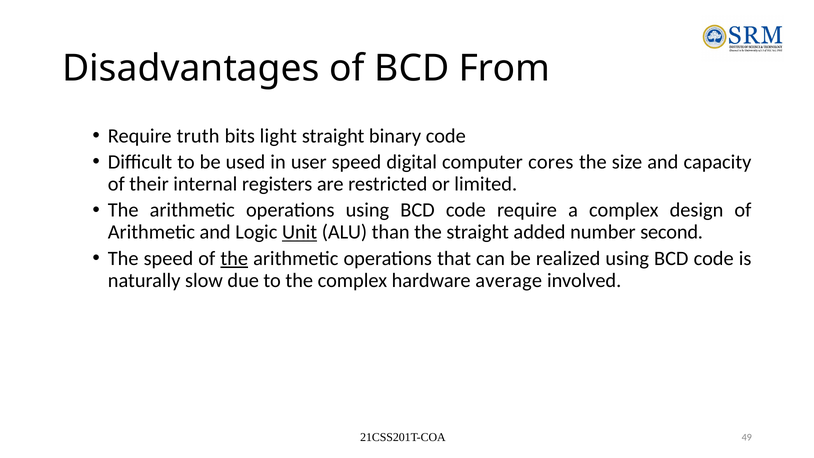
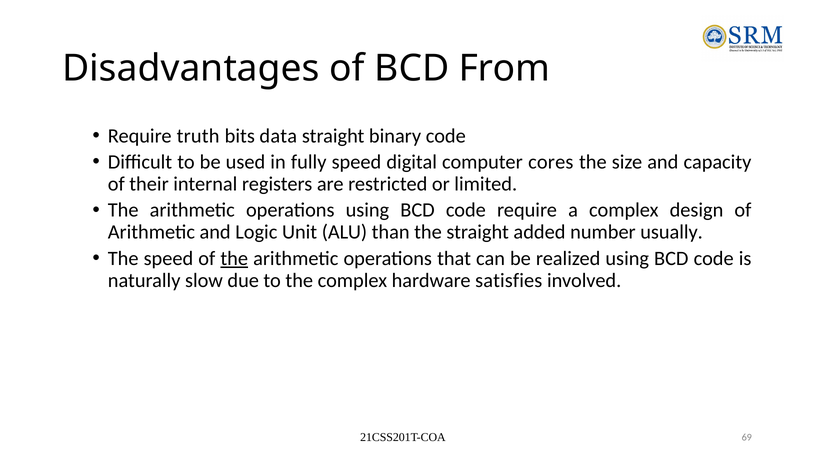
light: light -> data
user: user -> fully
Unit underline: present -> none
second: second -> usually
average: average -> satisfies
49: 49 -> 69
